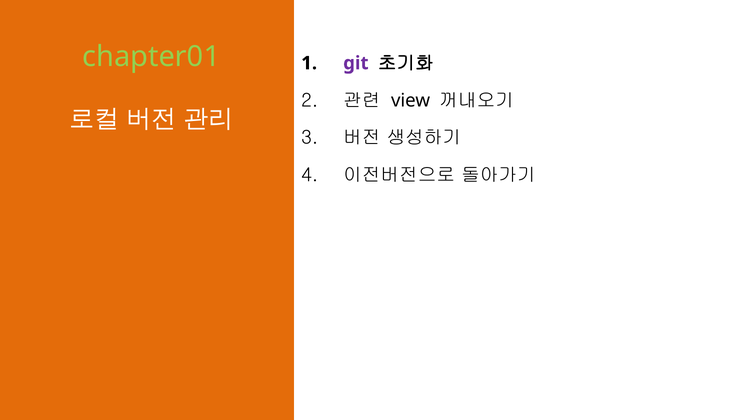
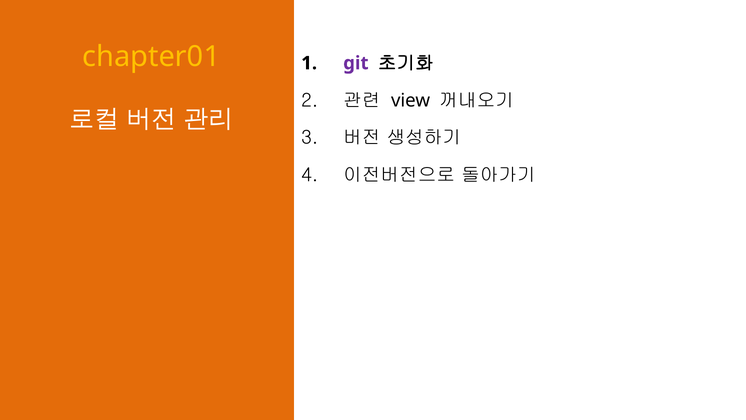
chapter01 colour: light green -> yellow
